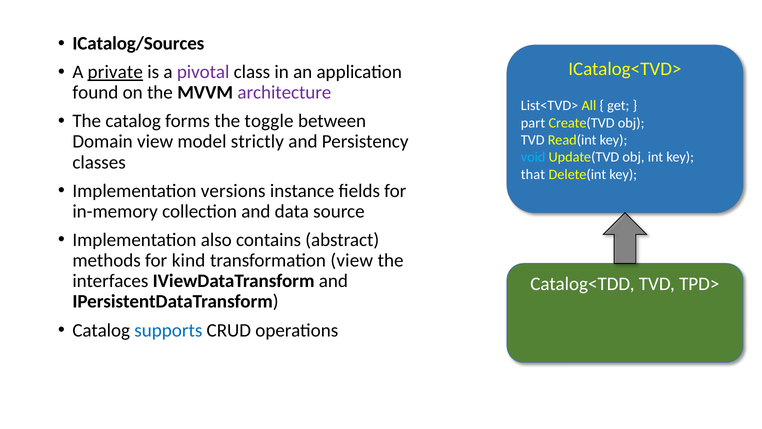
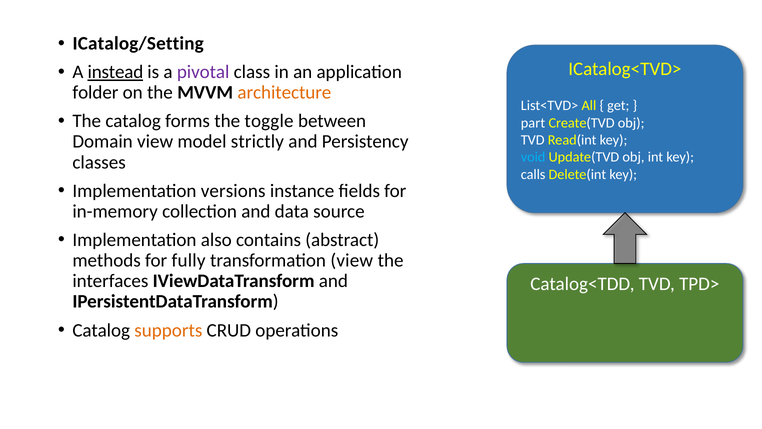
ICatalog/Sources: ICatalog/Sources -> ICatalog/Setting
private: private -> instead
found: found -> folder
architecture colour: purple -> orange
that: that -> calls
kind: kind -> fully
supports colour: blue -> orange
